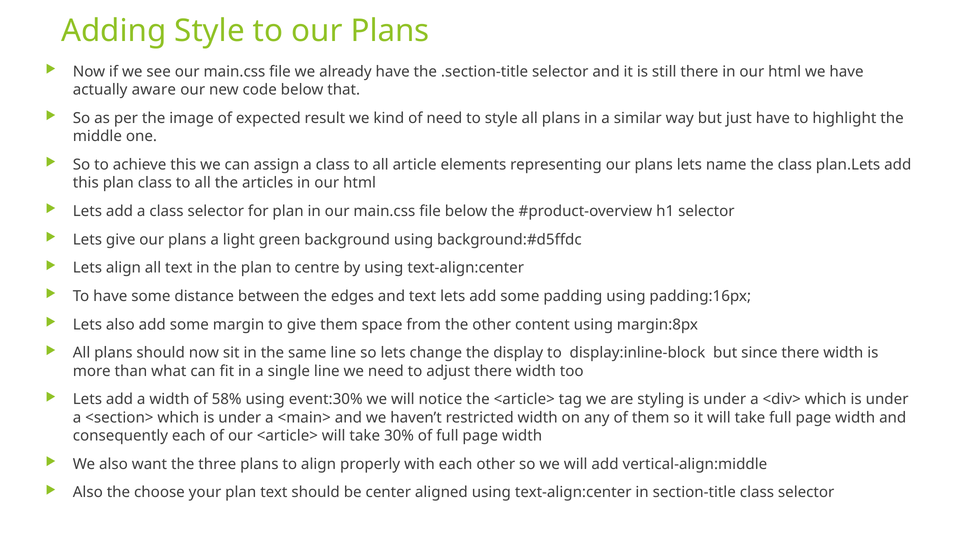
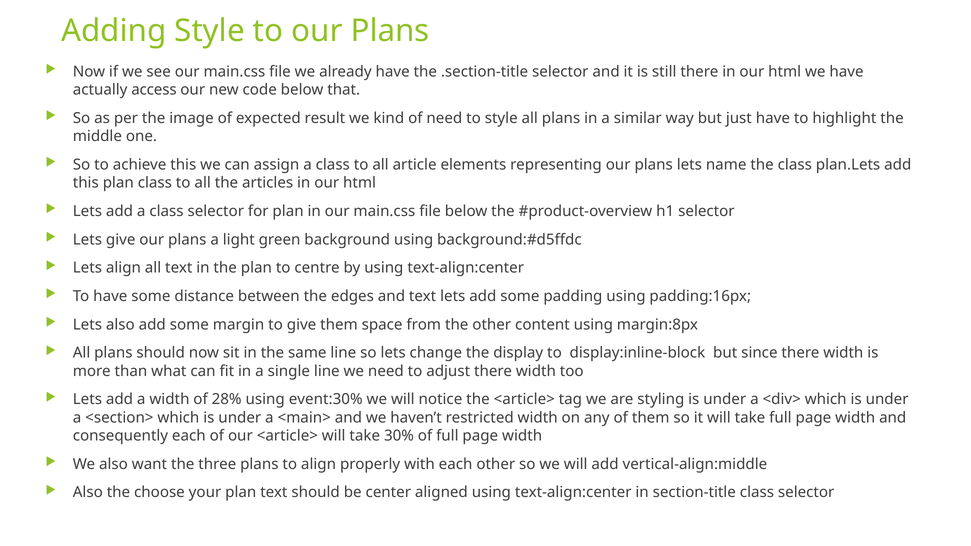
aware: aware -> access
58%: 58% -> 28%
